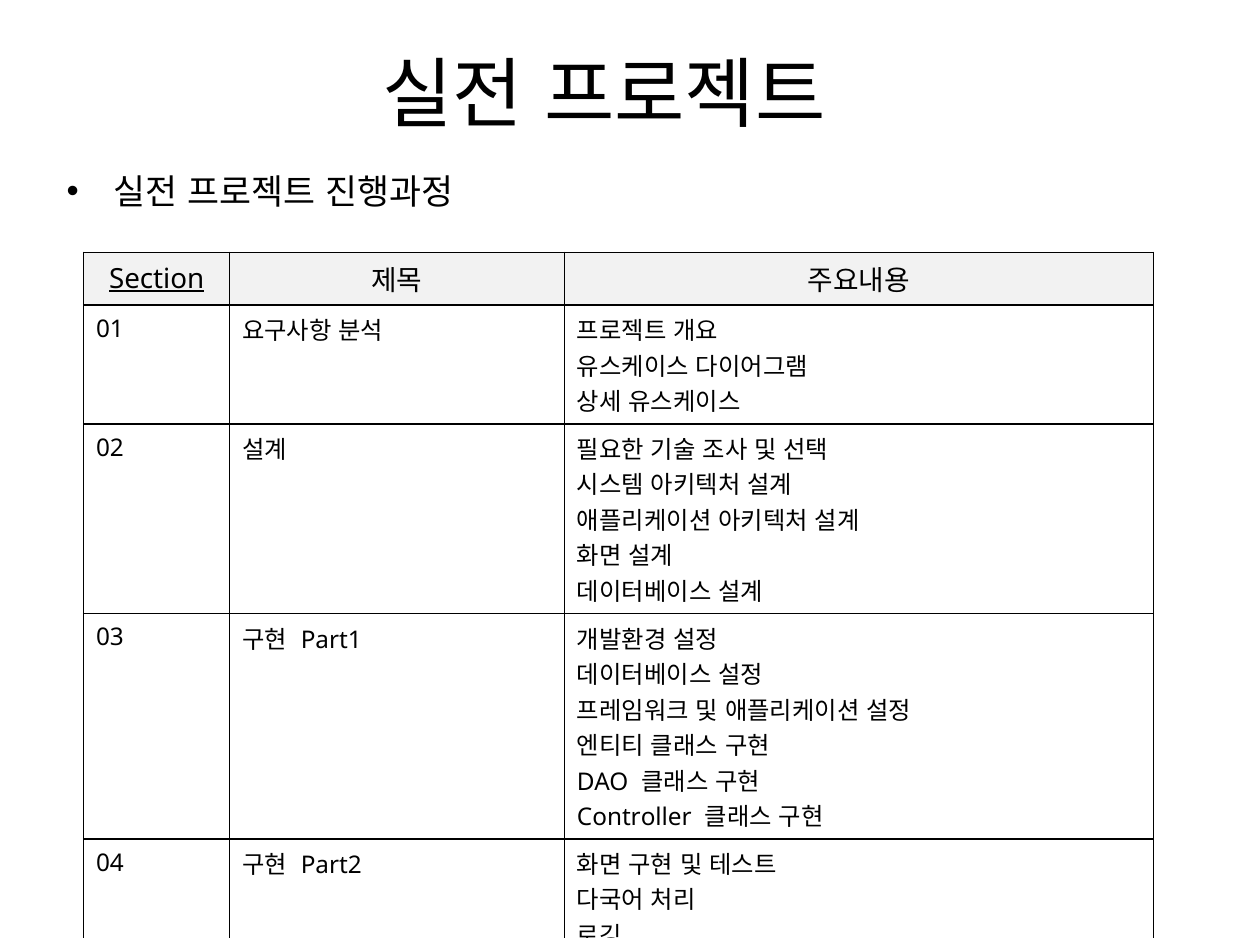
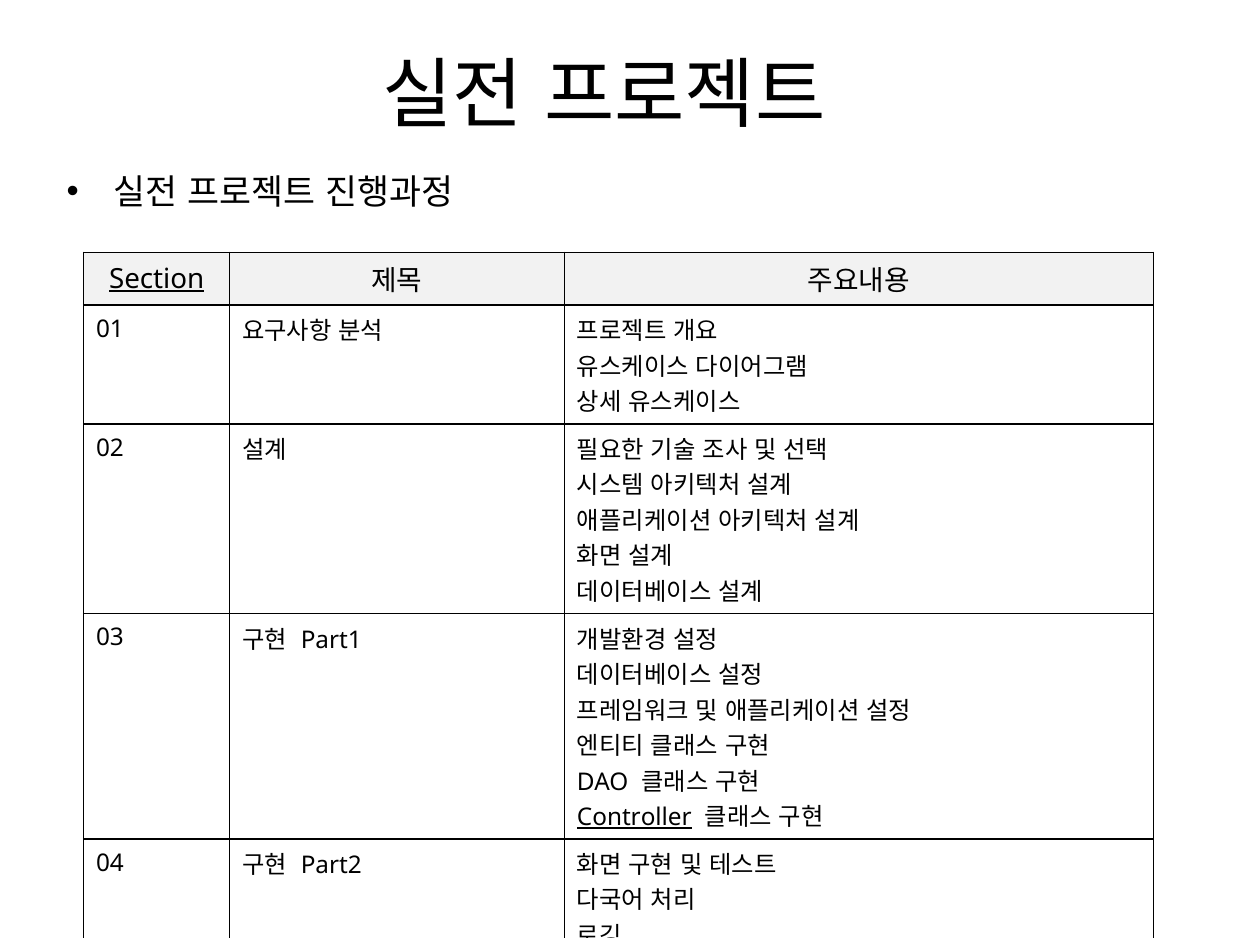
Controller underline: none -> present
